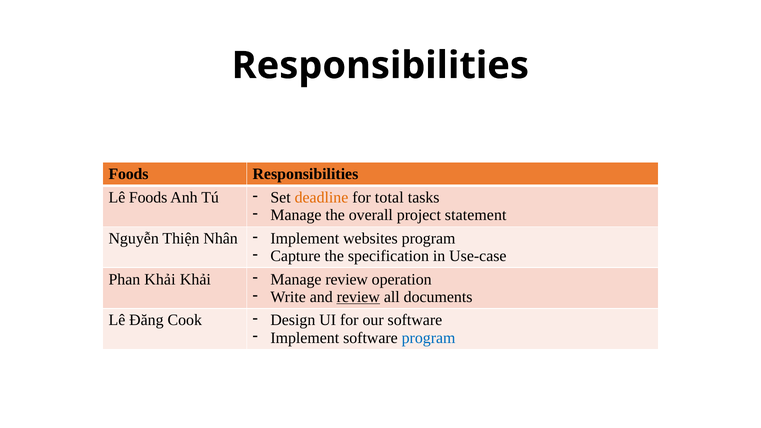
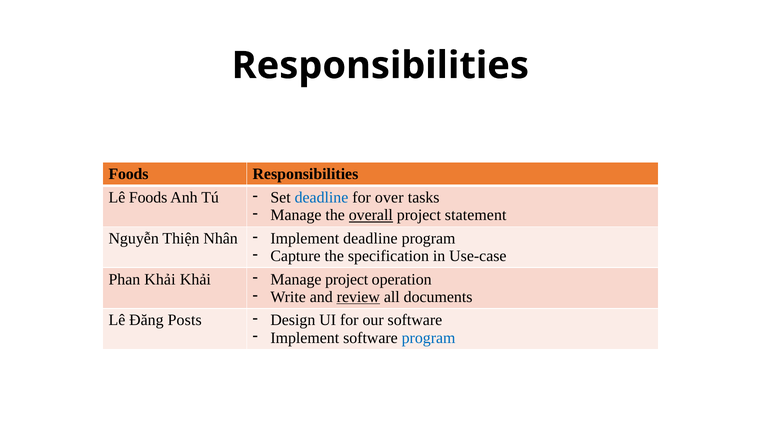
deadline at (321, 198) colour: orange -> blue
total: total -> over
overall underline: none -> present
Implement websites: websites -> deadline
Manage review: review -> project
Cook: Cook -> Posts
